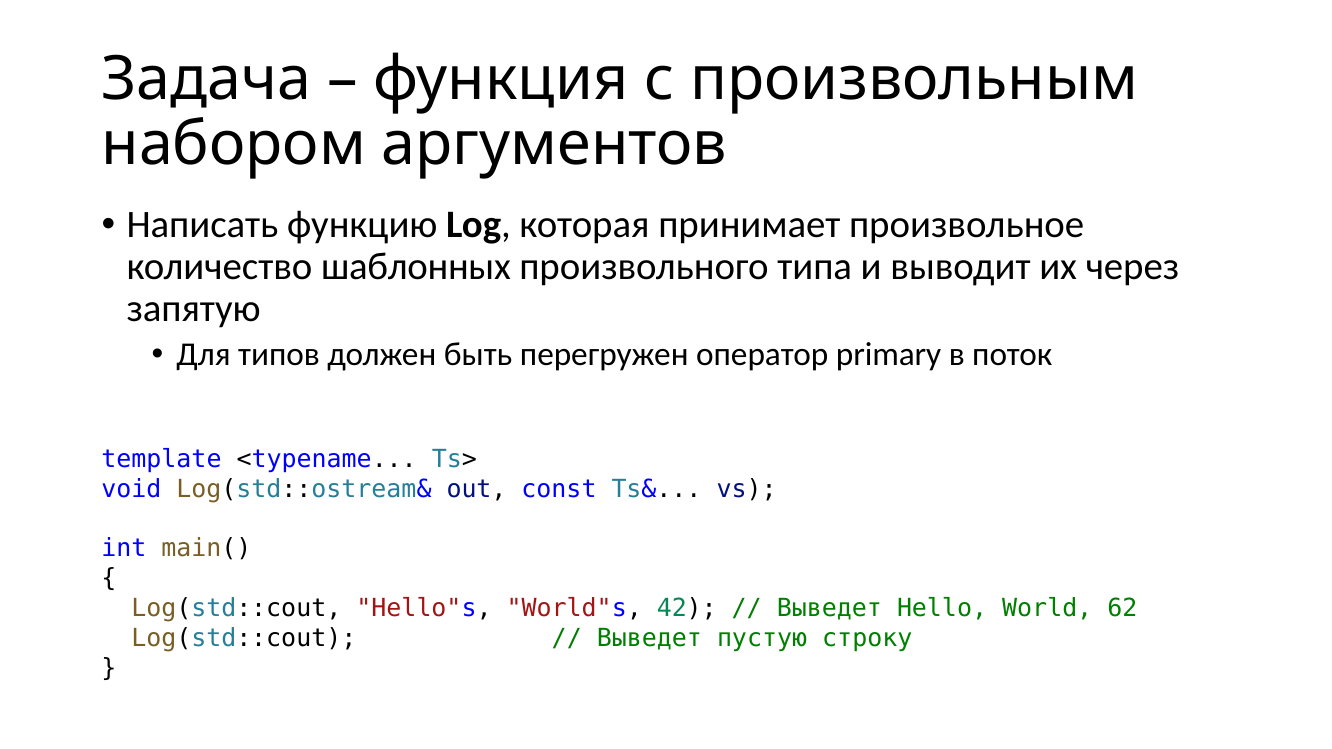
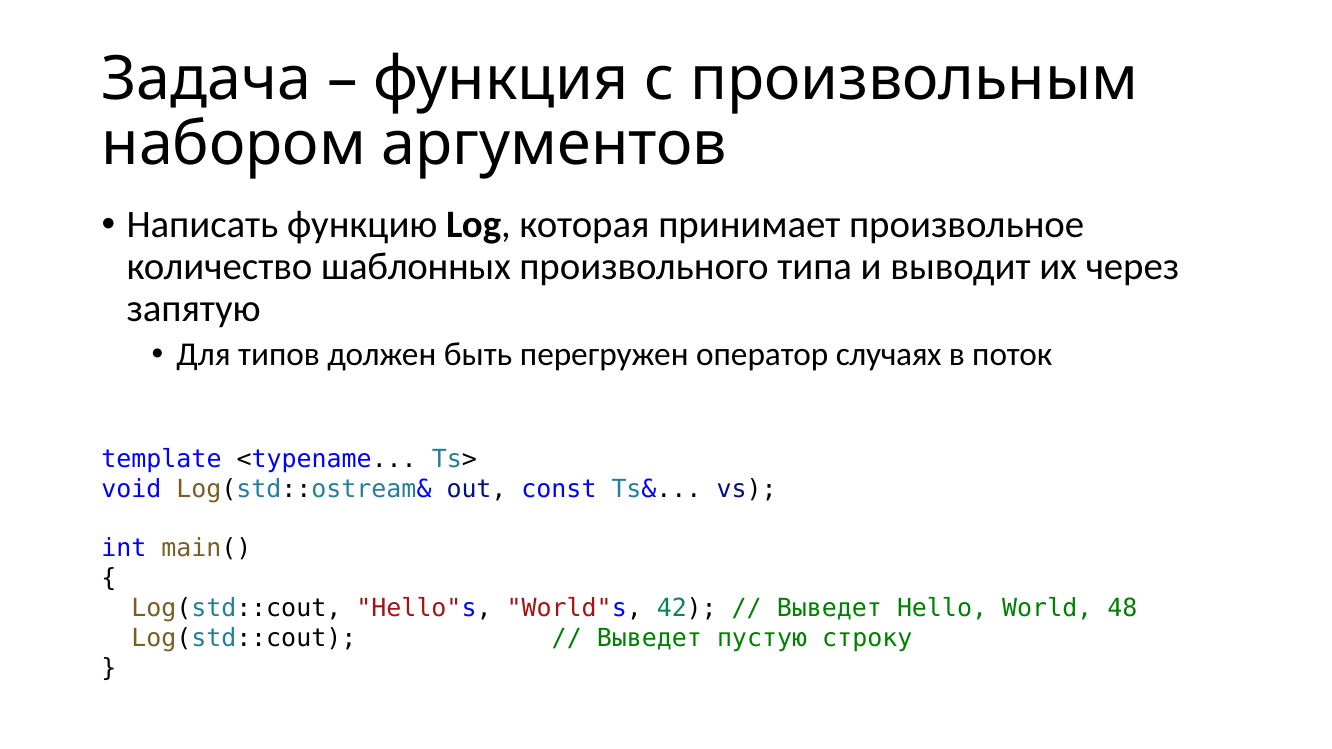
primary: primary -> случаях
62: 62 -> 48
